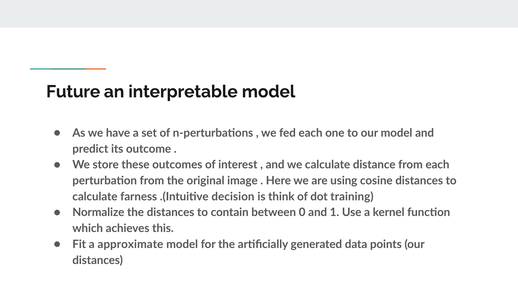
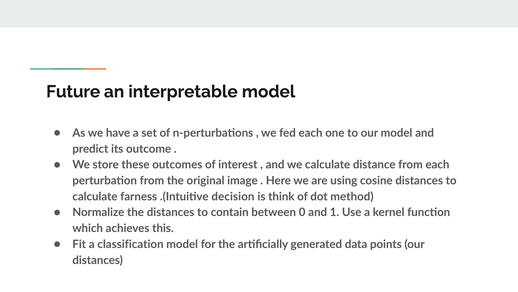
training: training -> method
approximate: approximate -> classification
